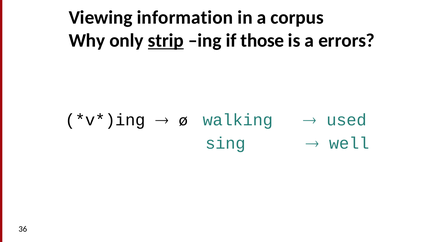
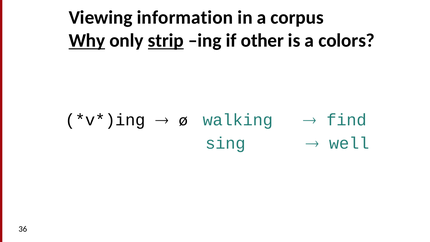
Why underline: none -> present
those: those -> other
errors: errors -> colors
used: used -> find
